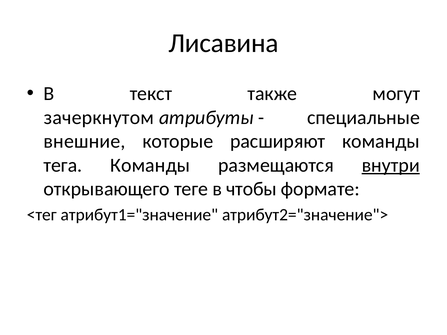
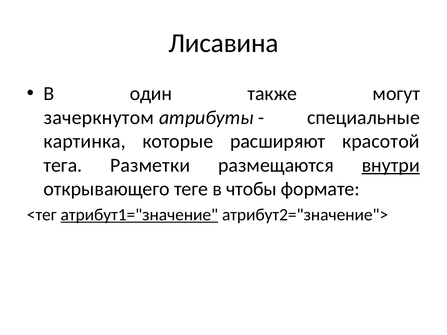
текст: текст -> один
внешние: внешние -> картинка
расширяют команды: команды -> красотой
тега Команды: Команды -> Разметки
атрибут1="значение underline: none -> present
